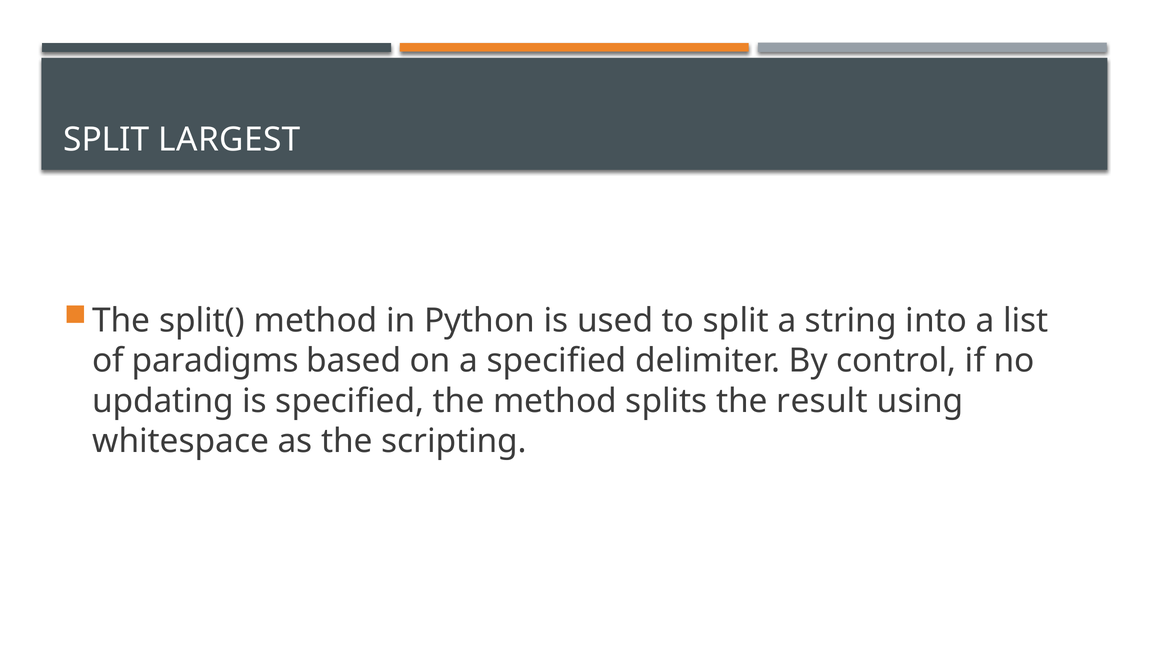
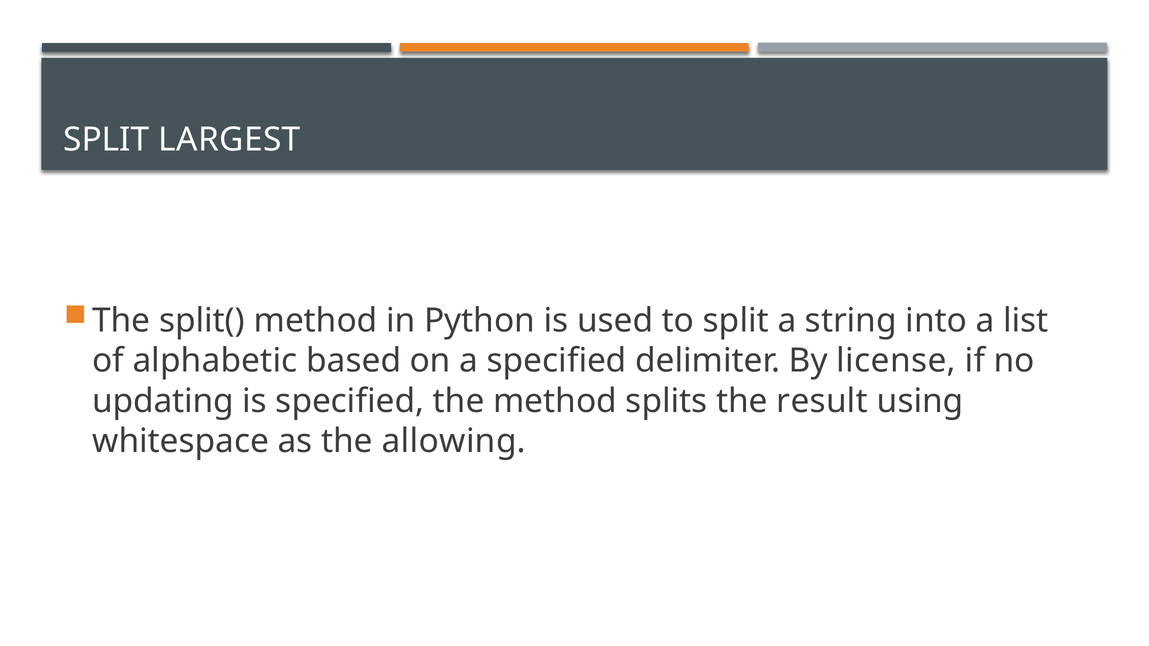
paradigms: paradigms -> alphabetic
control: control -> license
scripting: scripting -> allowing
